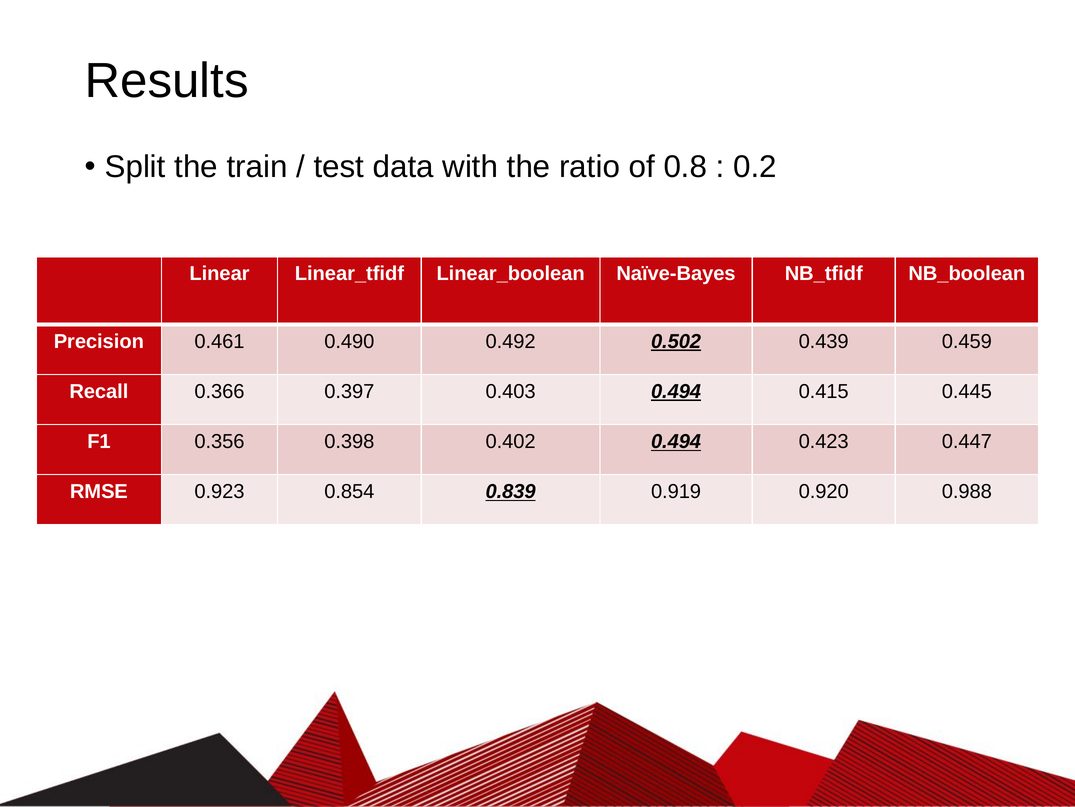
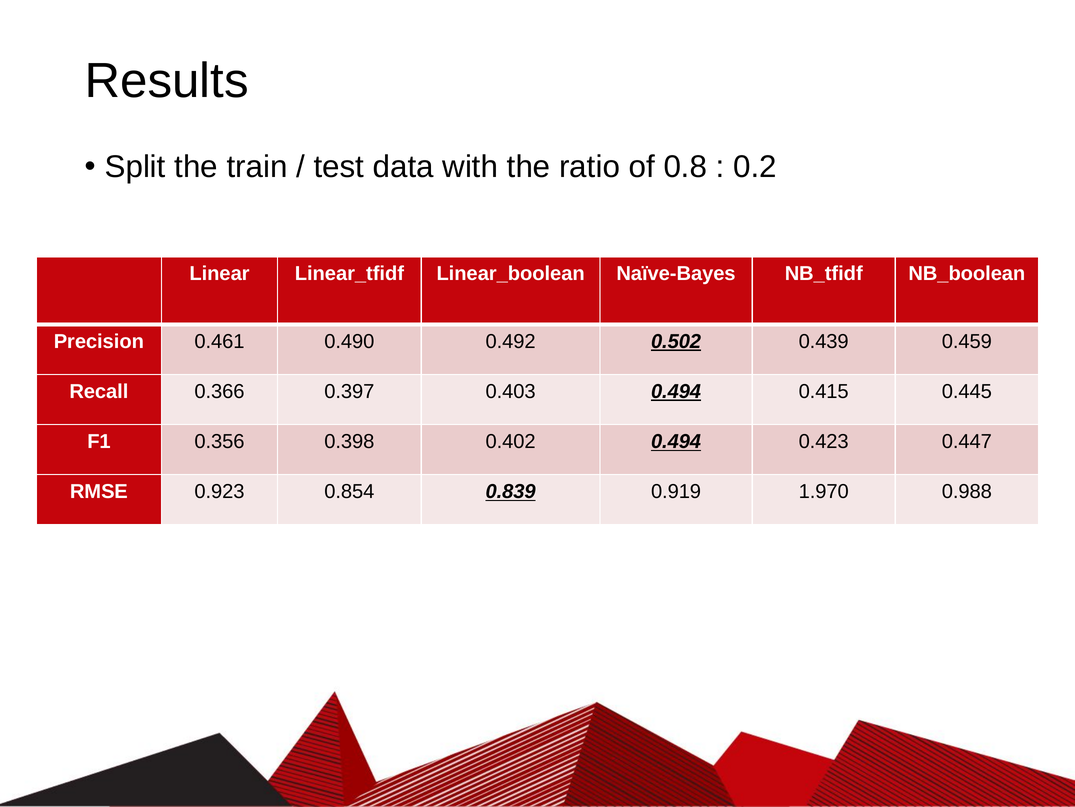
0.920: 0.920 -> 1.970
